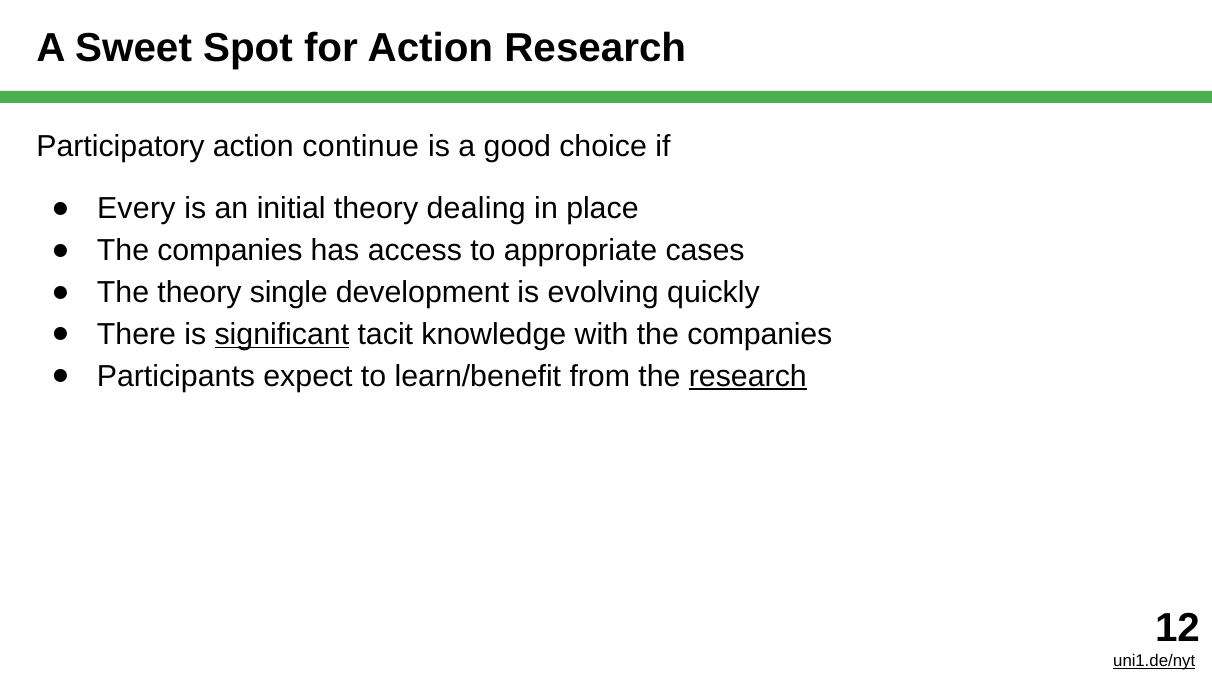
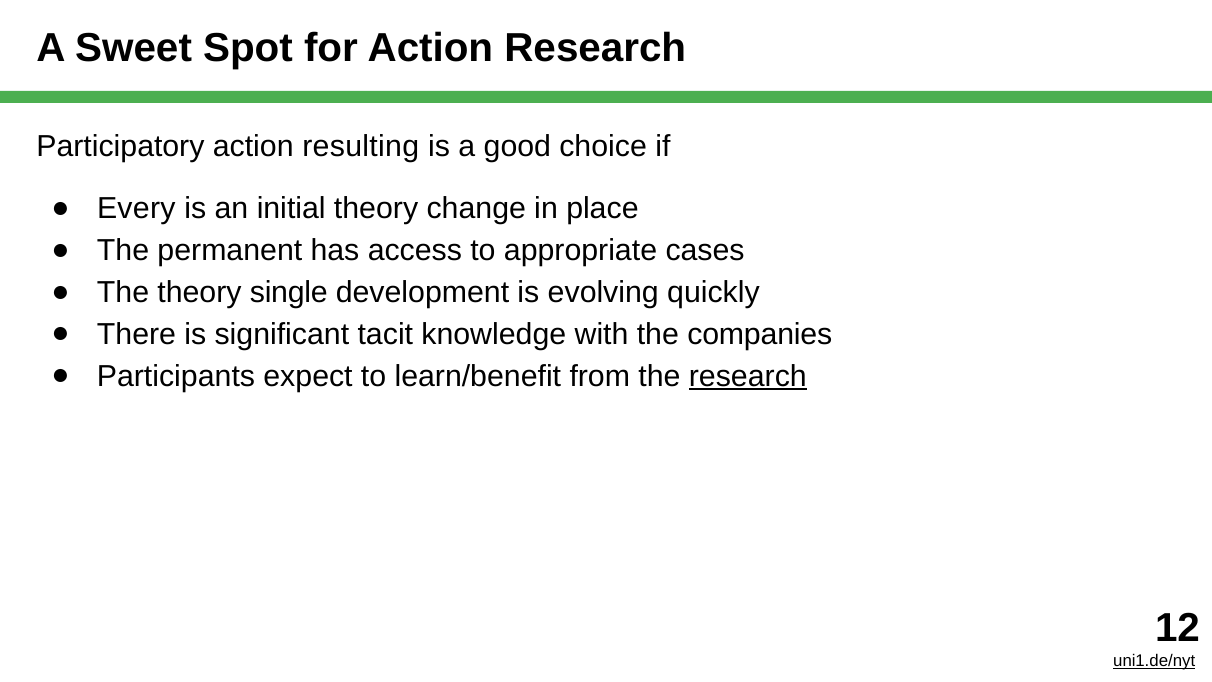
continue: continue -> resulting
dealing: dealing -> change
companies at (230, 251): companies -> permanent
significant underline: present -> none
